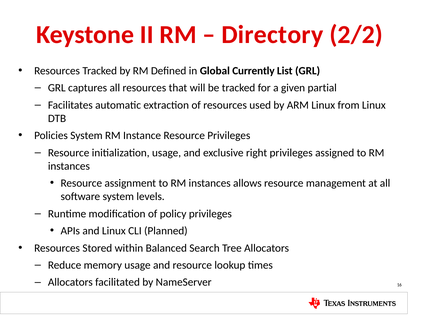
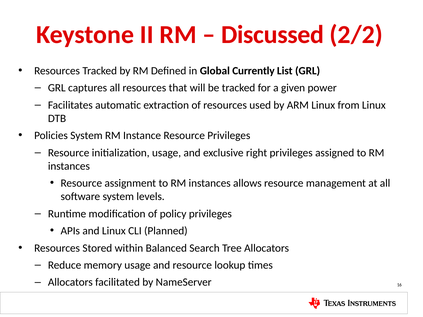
Directory: Directory -> Discussed
partial: partial -> power
